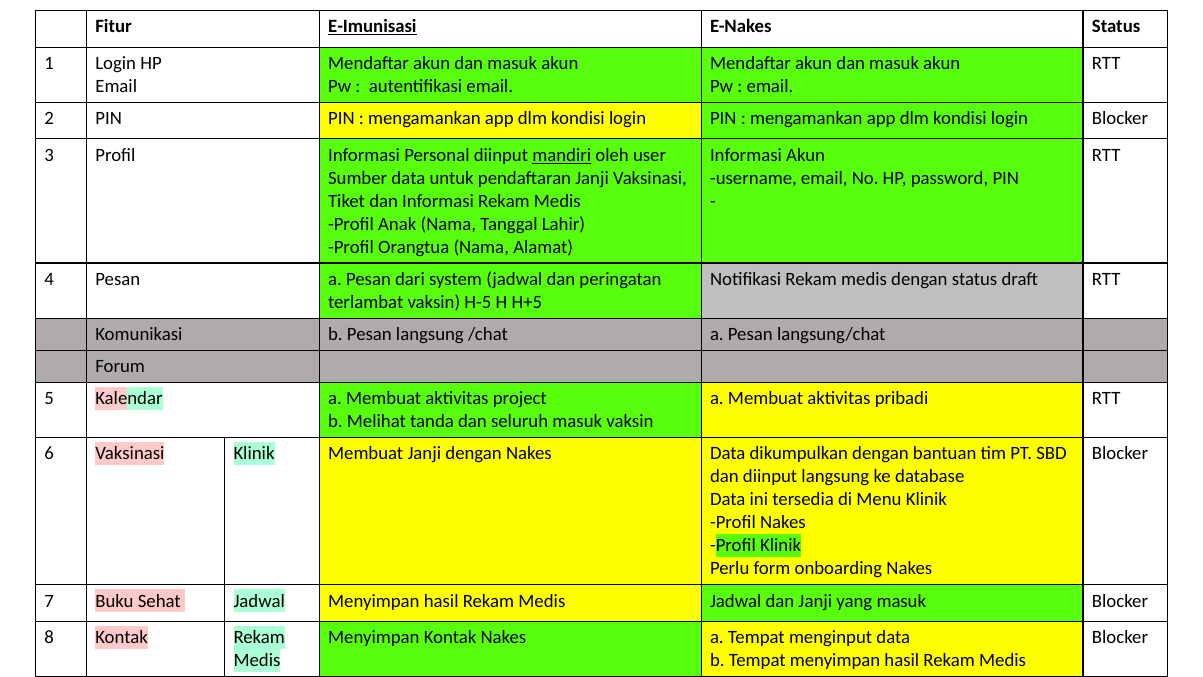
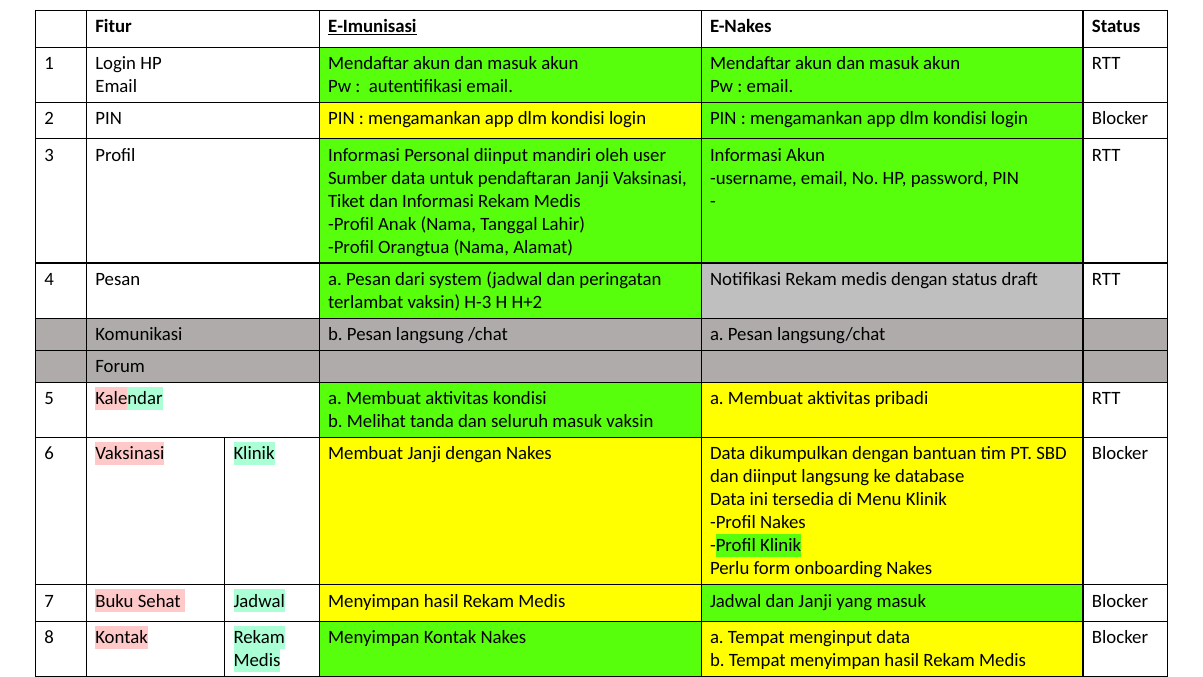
mandiri underline: present -> none
H-5: H-5 -> H-3
H+5: H+5 -> H+2
aktivitas project: project -> kondisi
